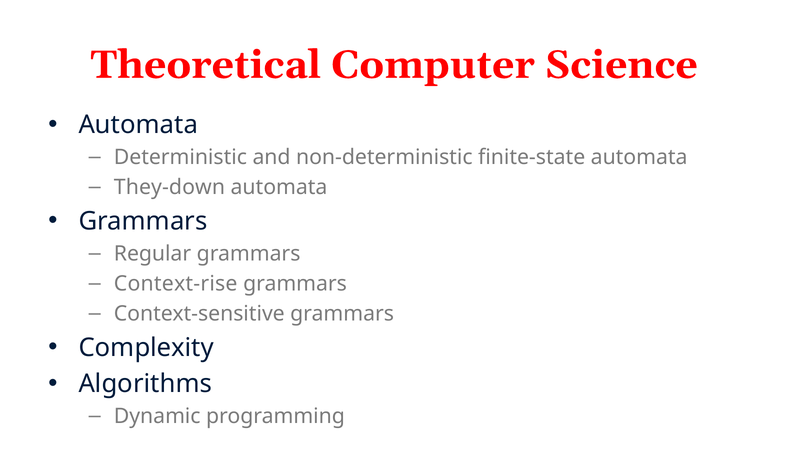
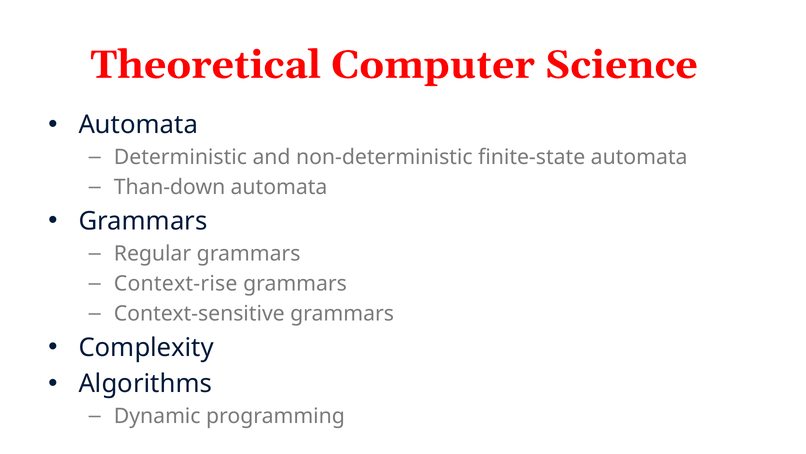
They-down: They-down -> Than-down
